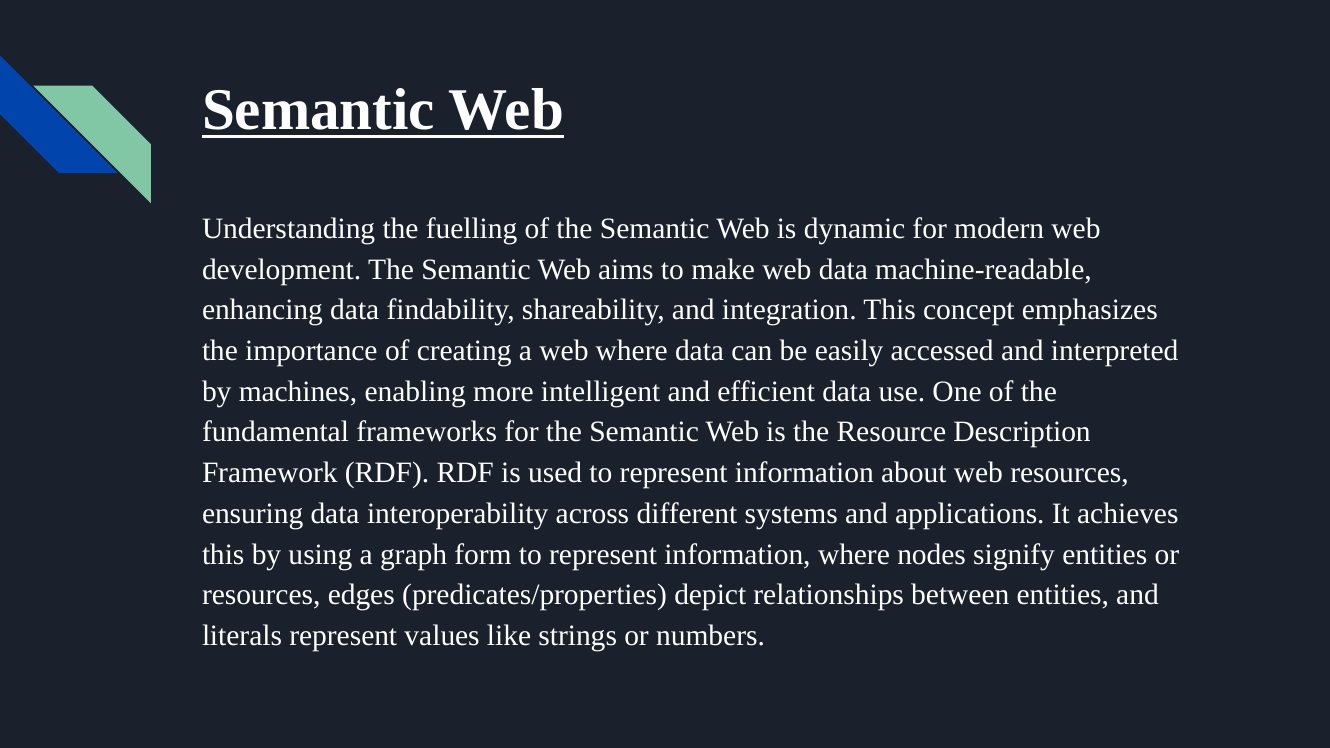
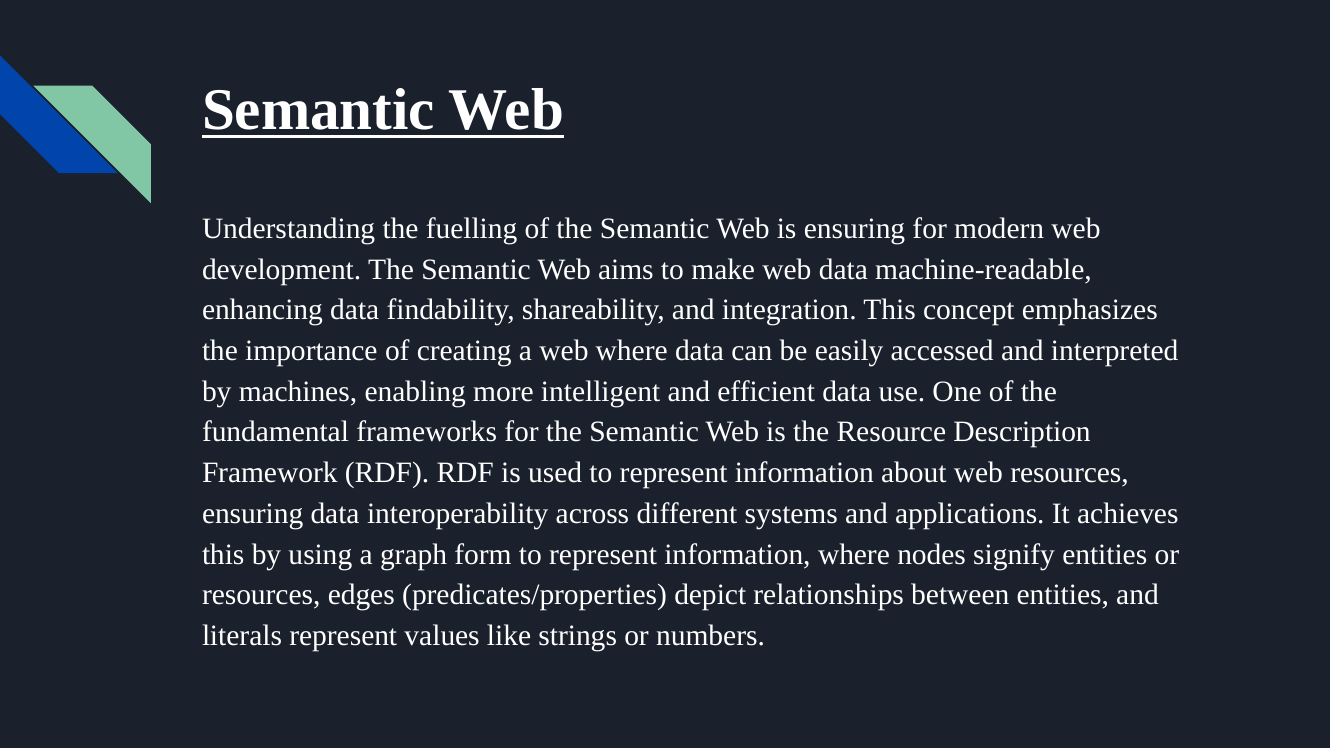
is dynamic: dynamic -> ensuring
